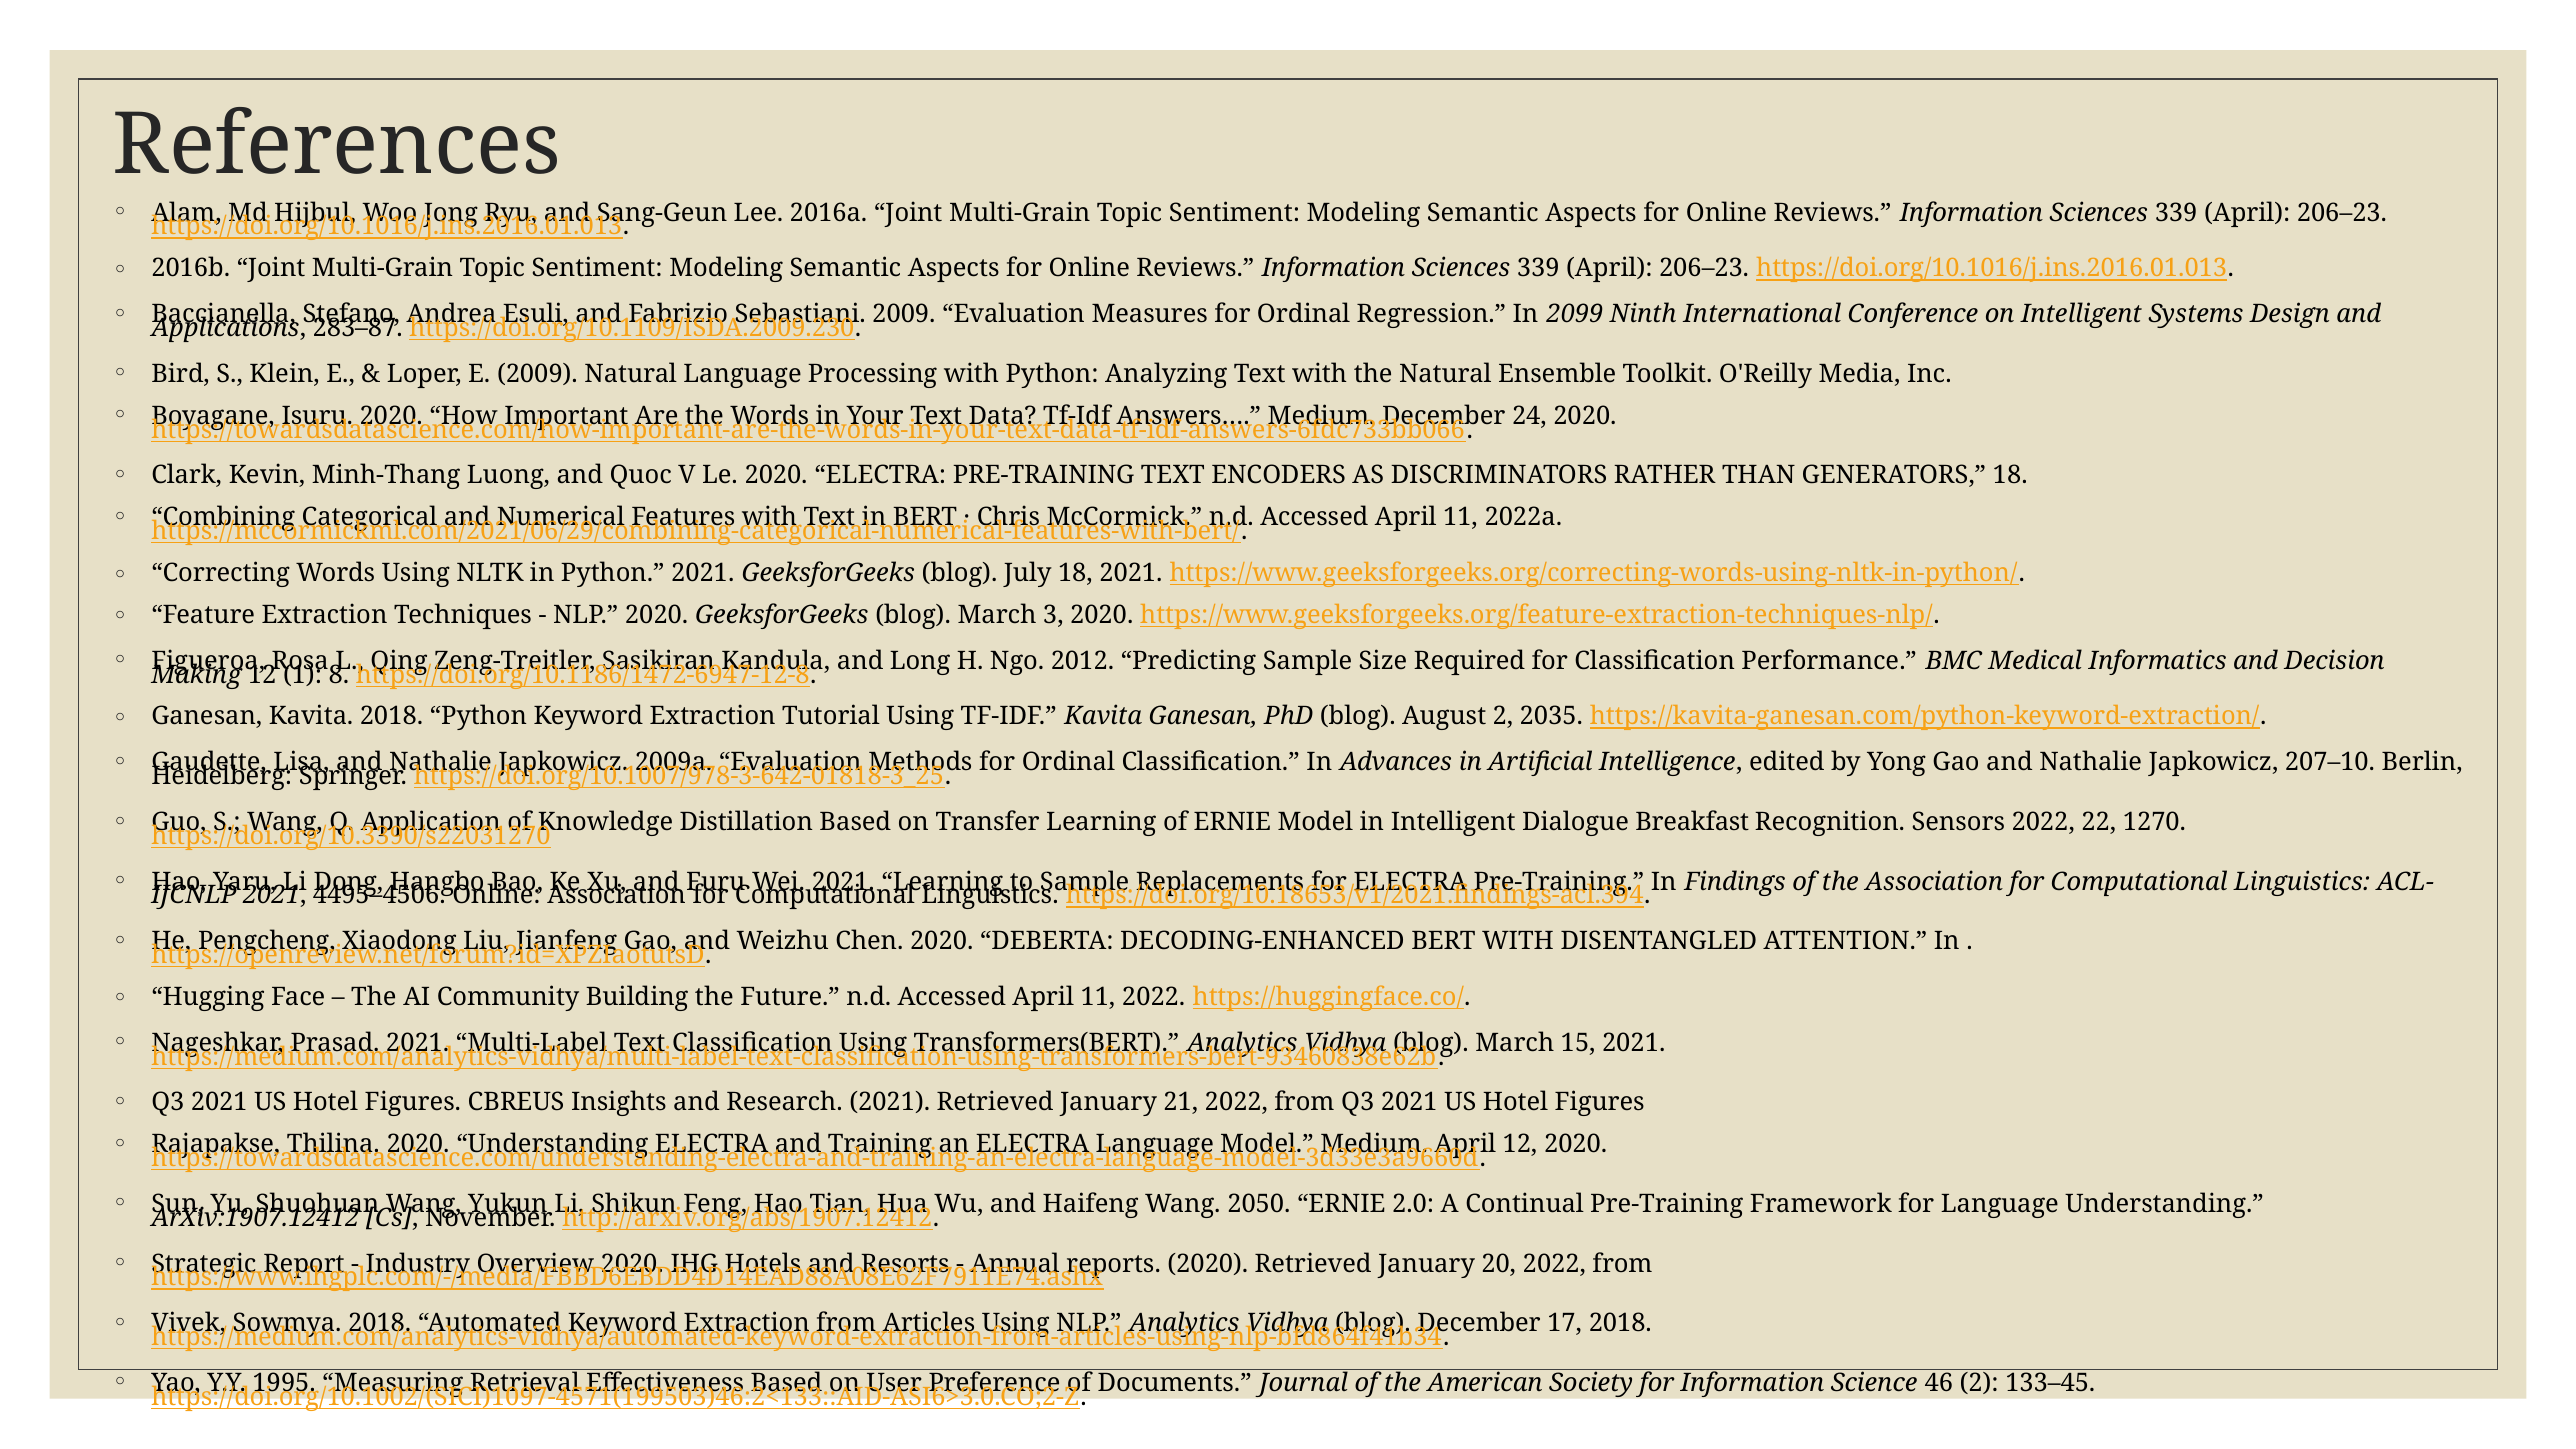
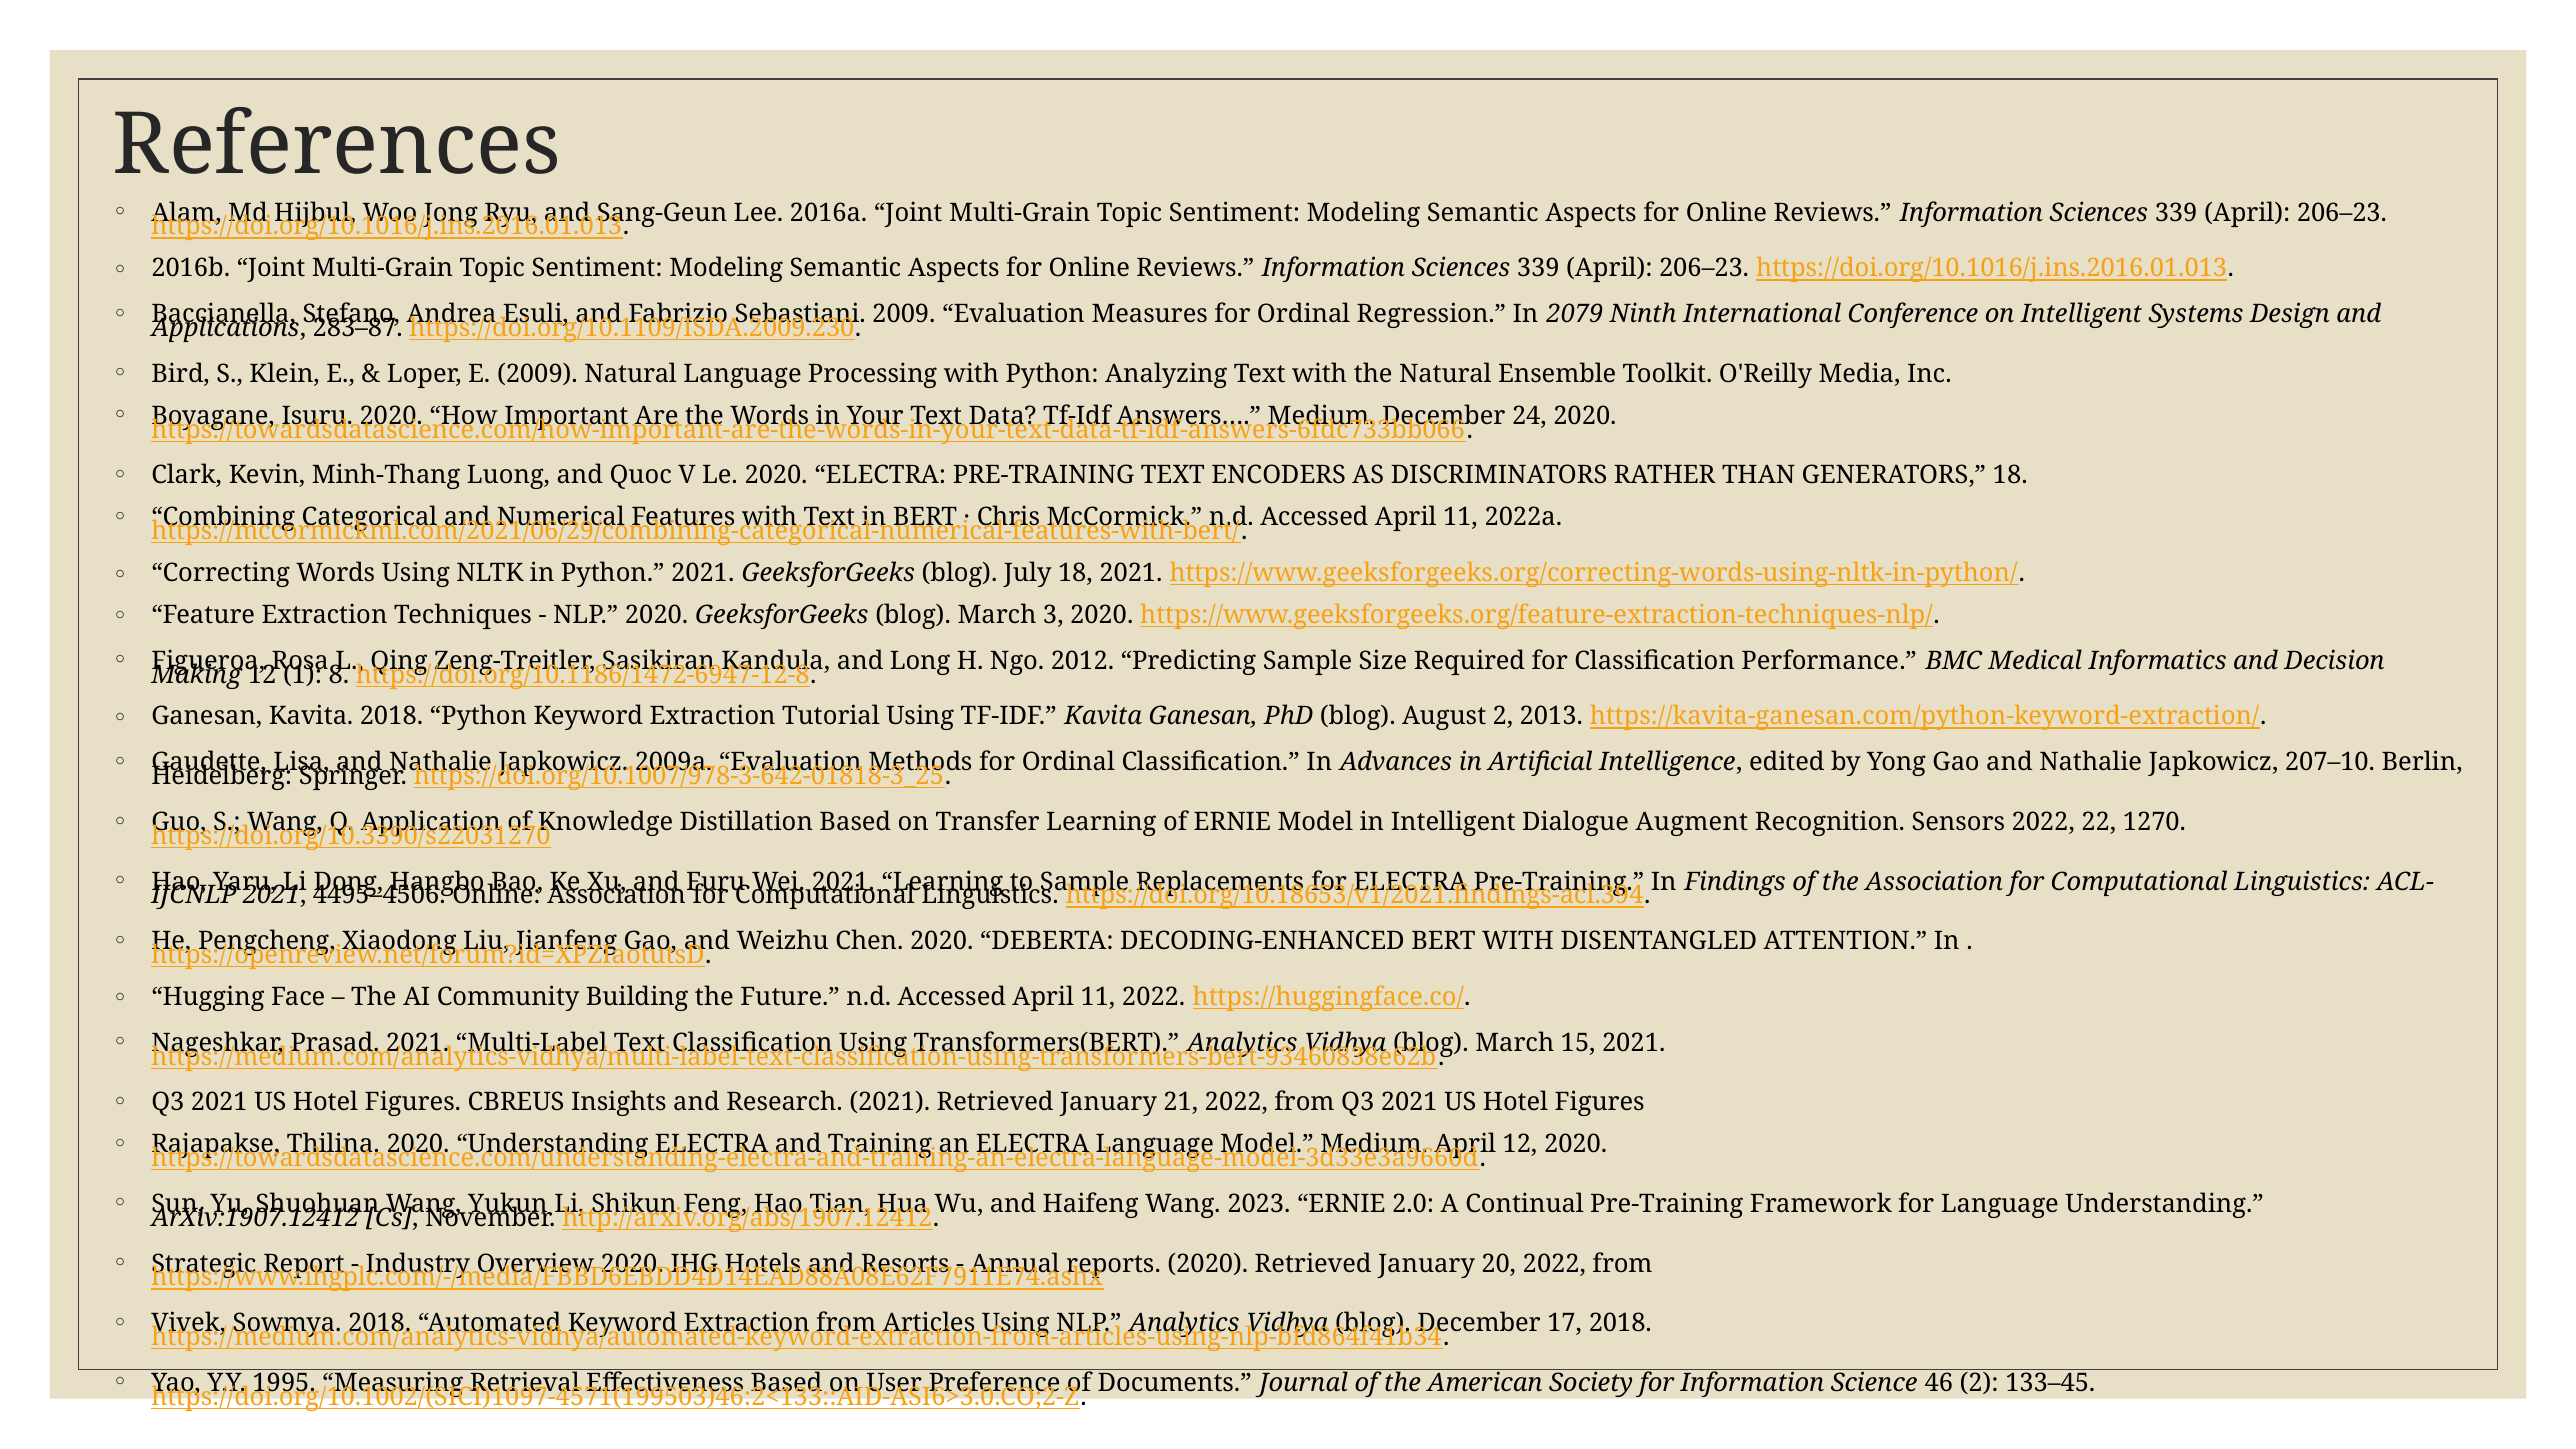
2099: 2099 -> 2079
2035: 2035 -> 2013
Breakfast: Breakfast -> Augment
2050: 2050 -> 2023
